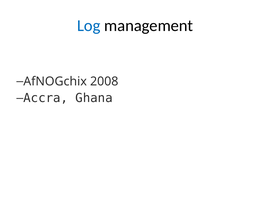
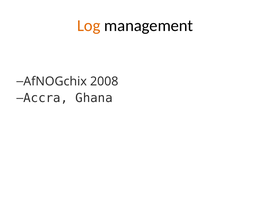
Log colour: blue -> orange
